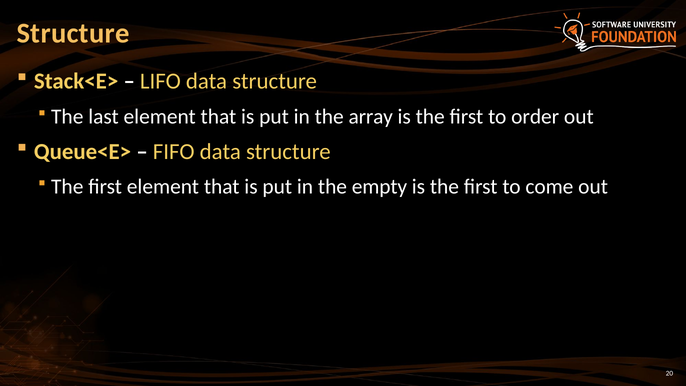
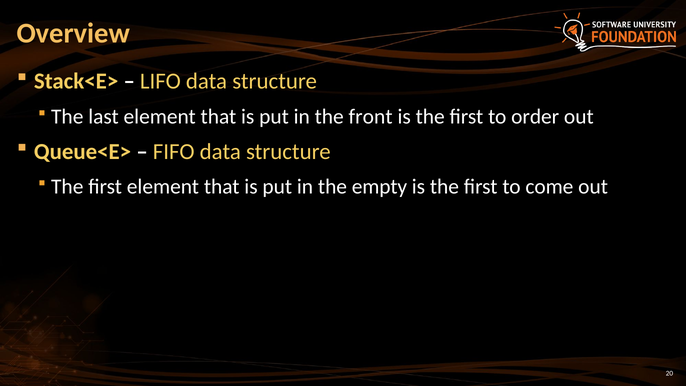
Structure at (73, 33): Structure -> Overview
array: array -> front
